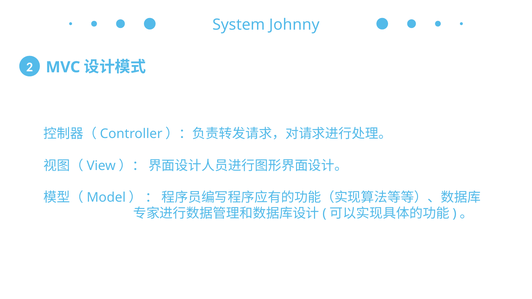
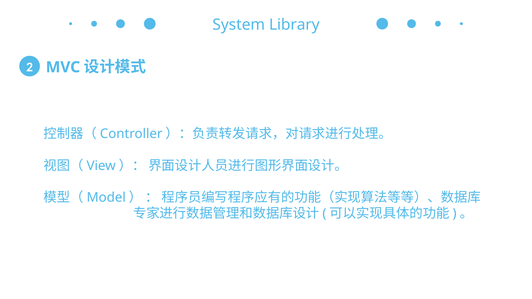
Johnny: Johnny -> Library
